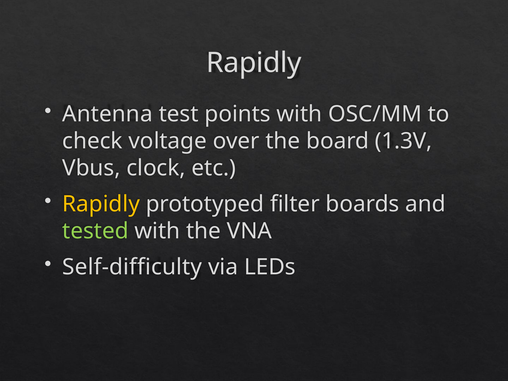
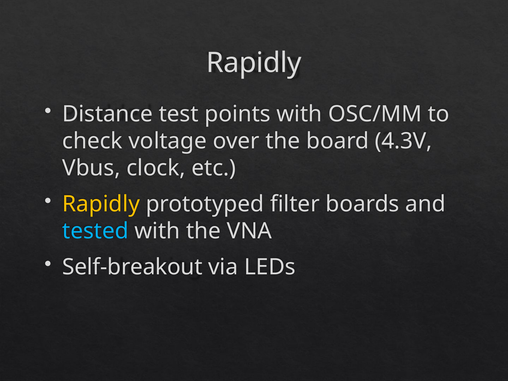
Antenna: Antenna -> Distance
1.3V: 1.3V -> 4.3V
tested colour: light green -> light blue
Self-difficulty: Self-difficulty -> Self-breakout
